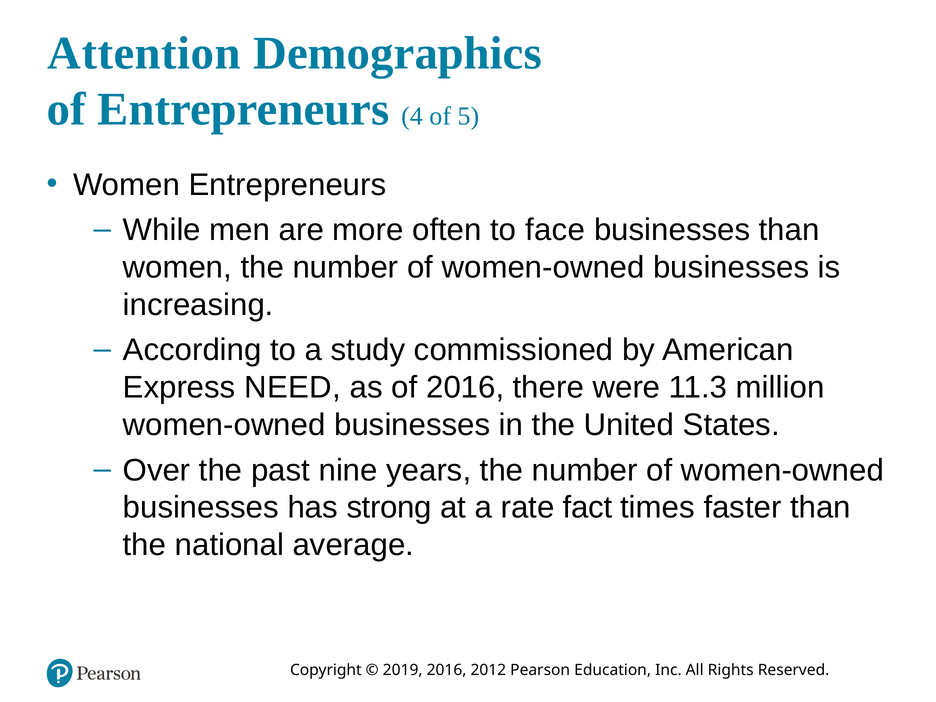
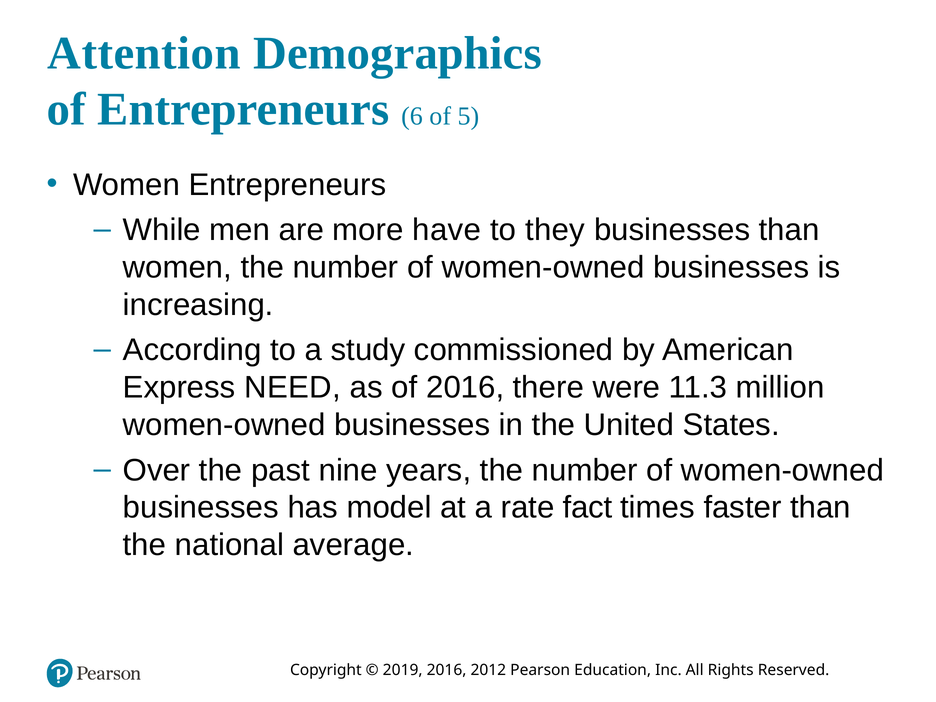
4: 4 -> 6
often: often -> have
face: face -> they
strong: strong -> model
